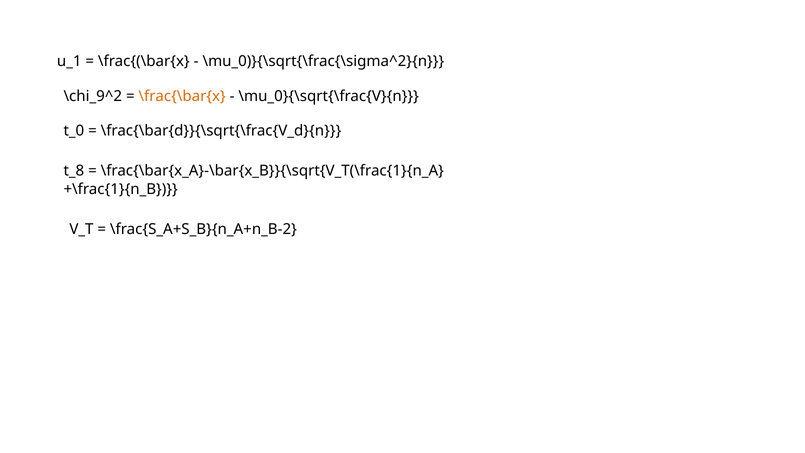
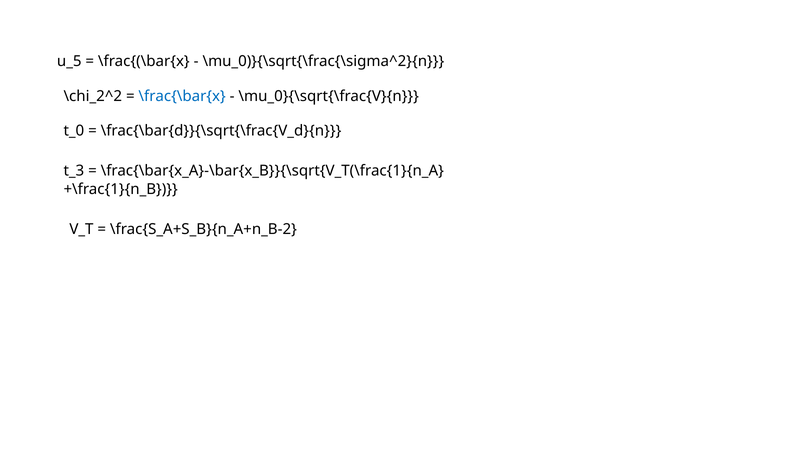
u_1: u_1 -> u_5
\chi_9^2: \chi_9^2 -> \chi_2^2
\frac{\bar{x colour: orange -> blue
t_8: t_8 -> t_3
